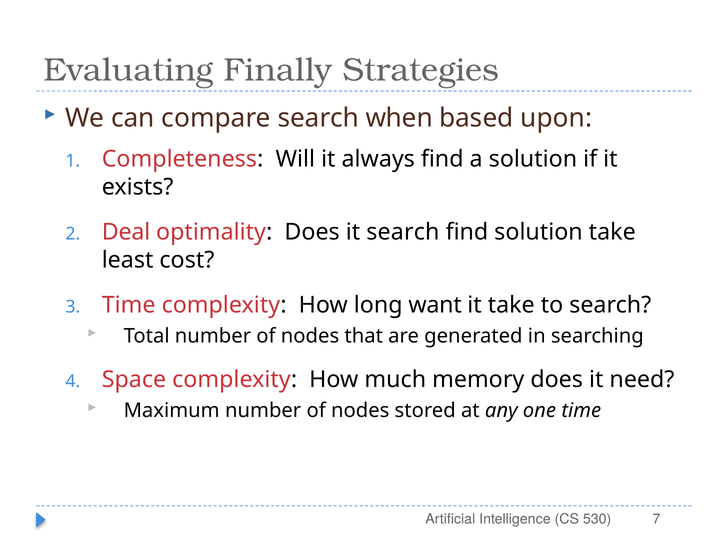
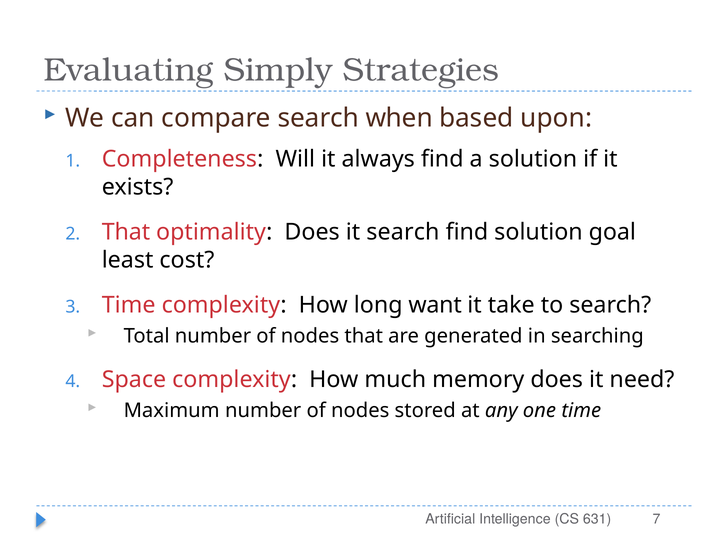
Finally: Finally -> Simply
Deal at (126, 232): Deal -> That
solution take: take -> goal
530: 530 -> 631
